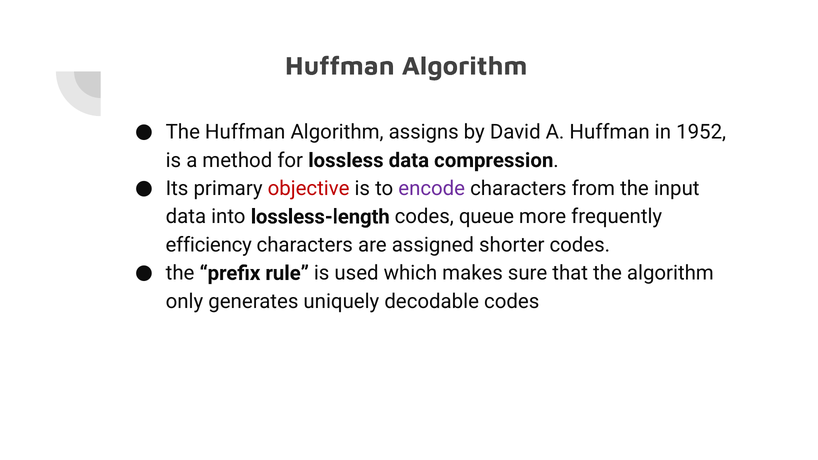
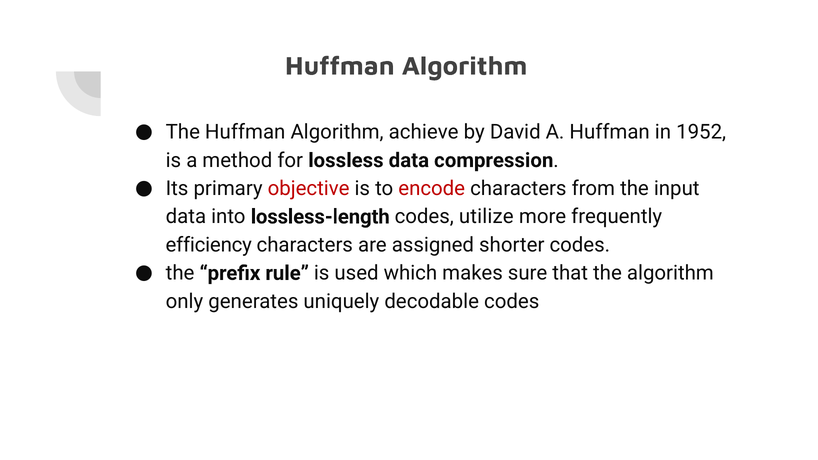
assigns: assigns -> achieve
encode colour: purple -> red
queue: queue -> utilize
